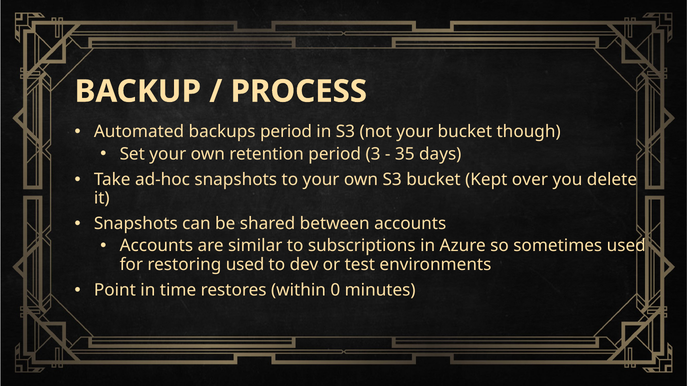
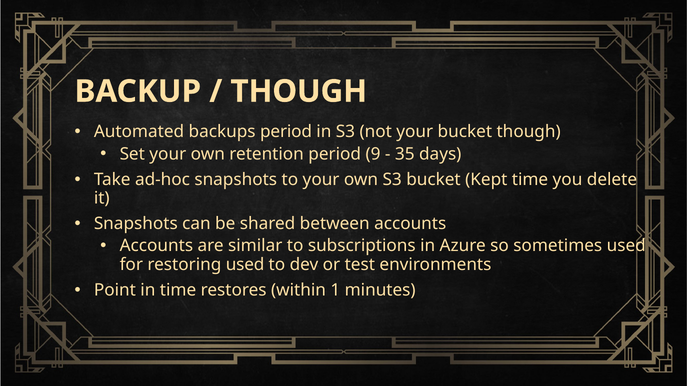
PROCESS at (299, 91): PROCESS -> THOUGH
3: 3 -> 9
Kept over: over -> time
0: 0 -> 1
